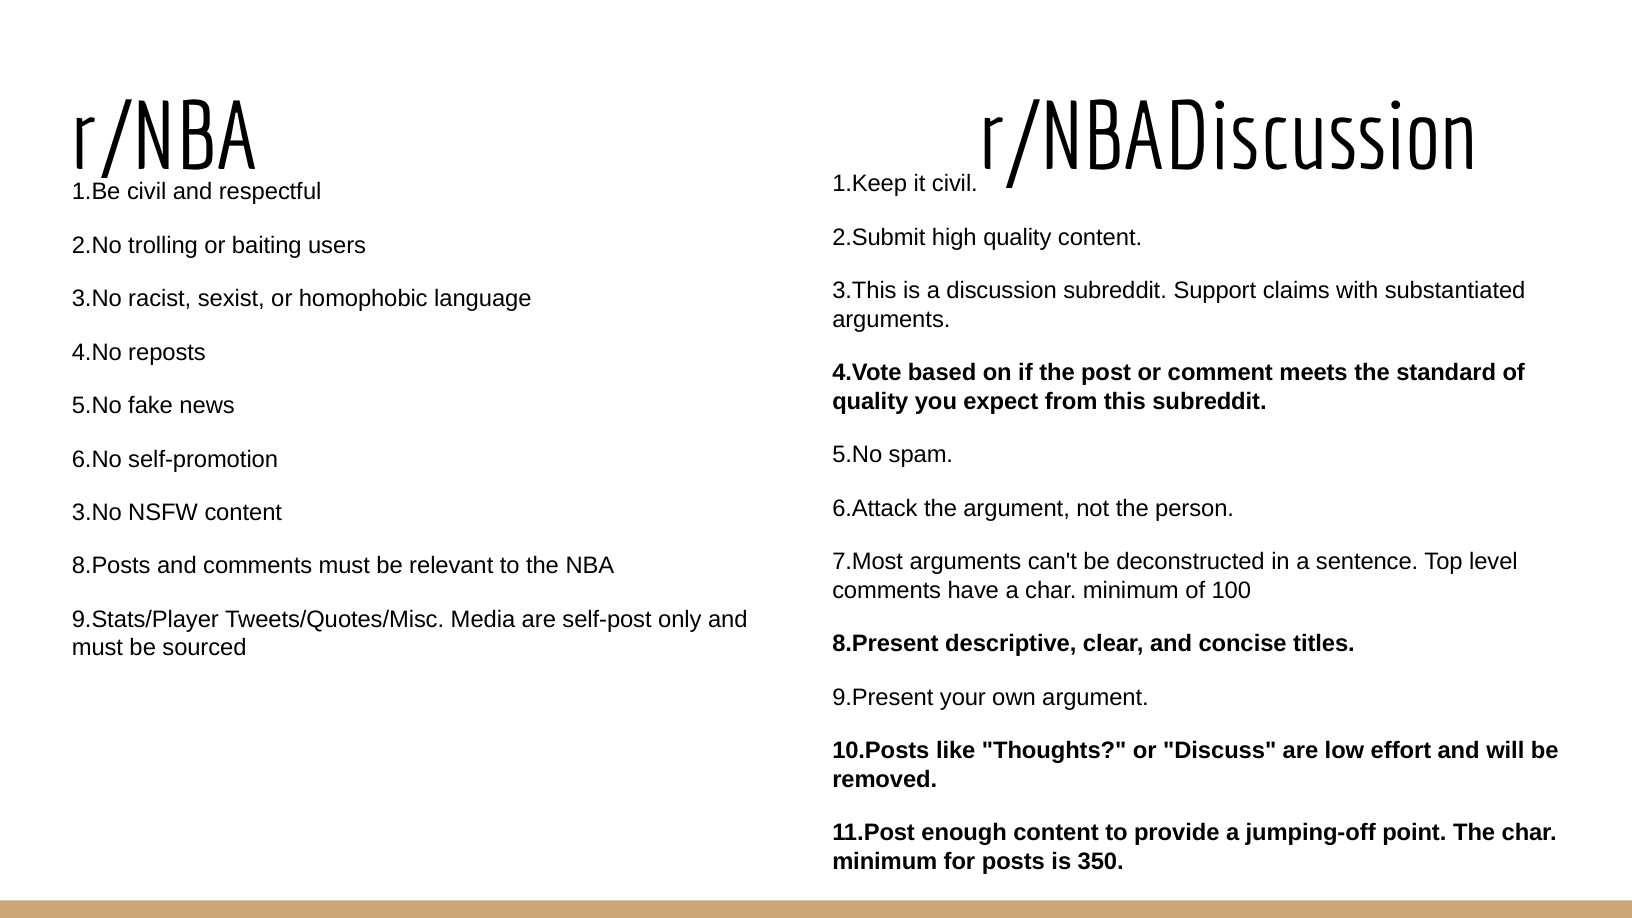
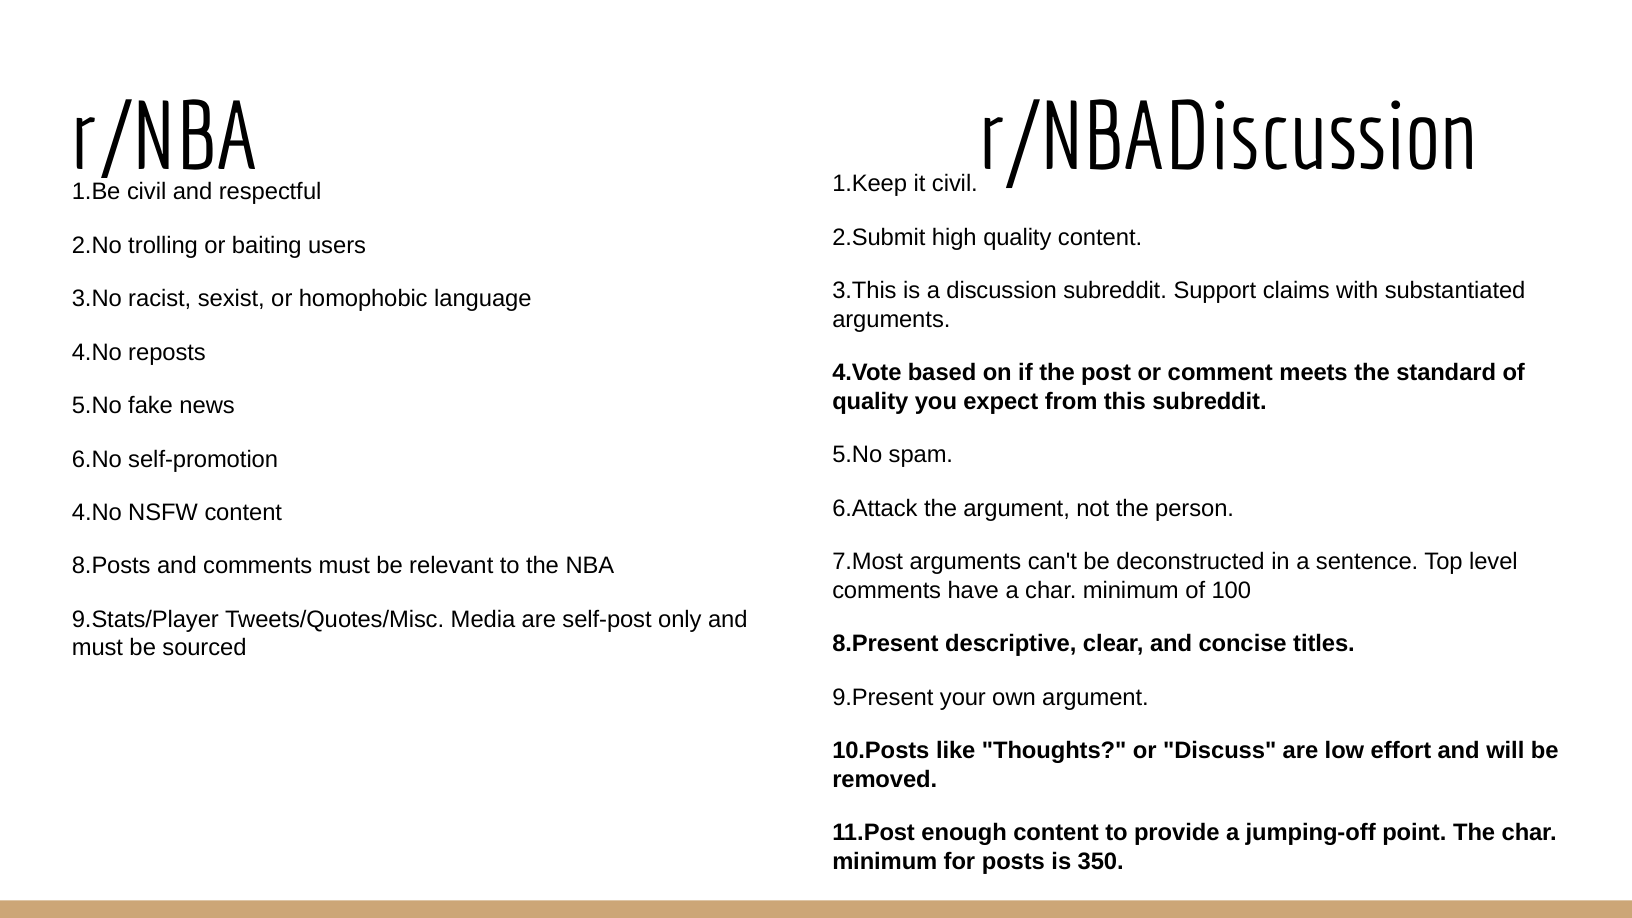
3.No at (97, 513): 3.No -> 4.No
